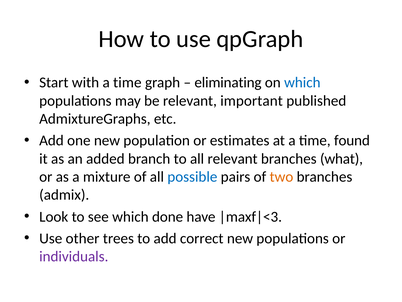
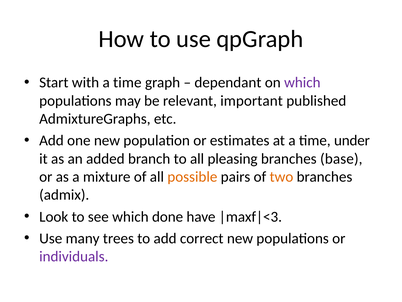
eliminating: eliminating -> dependant
which at (302, 82) colour: blue -> purple
found: found -> under
all relevant: relevant -> pleasing
what: what -> base
possible colour: blue -> orange
other: other -> many
